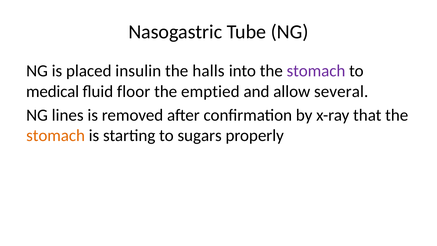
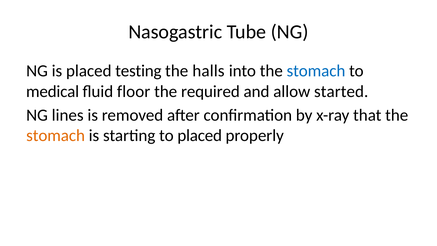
insulin: insulin -> testing
stomach at (316, 71) colour: purple -> blue
emptied: emptied -> required
several: several -> started
to sugars: sugars -> placed
